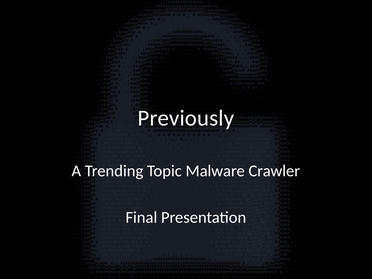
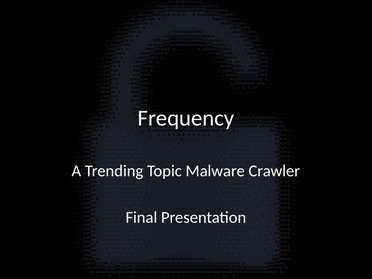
Previously: Previously -> Frequency
